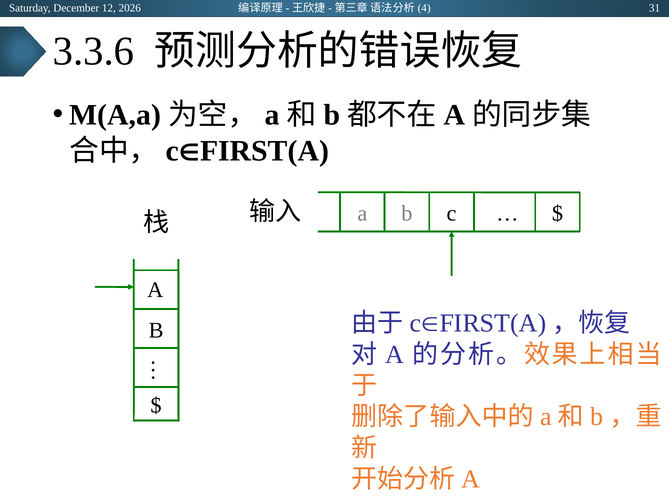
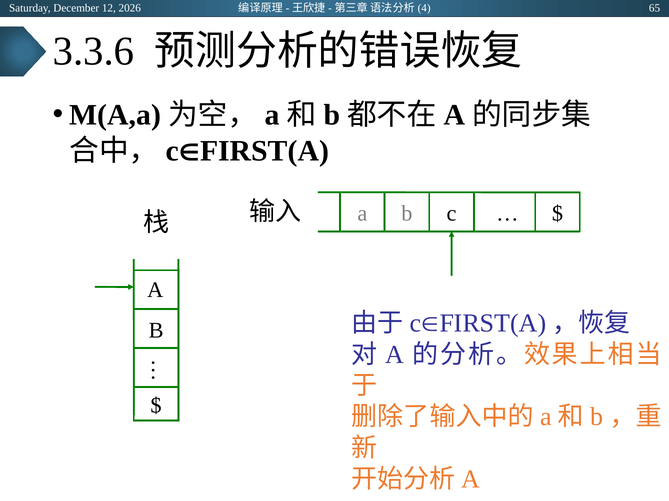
31: 31 -> 65
